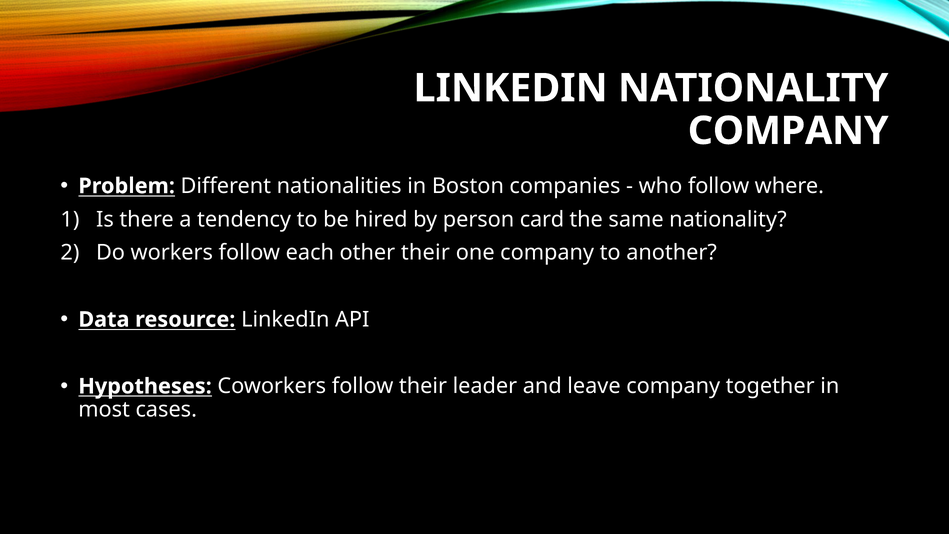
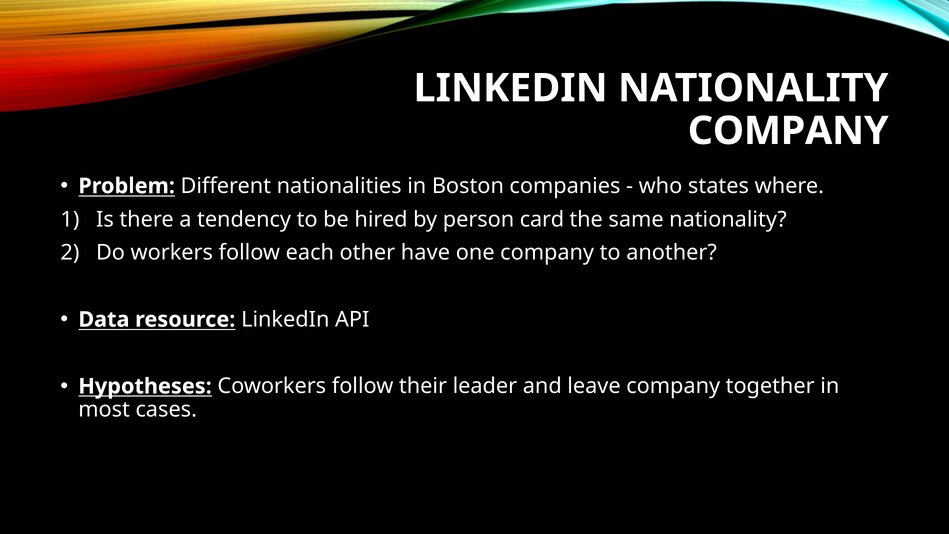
who follow: follow -> states
other their: their -> have
